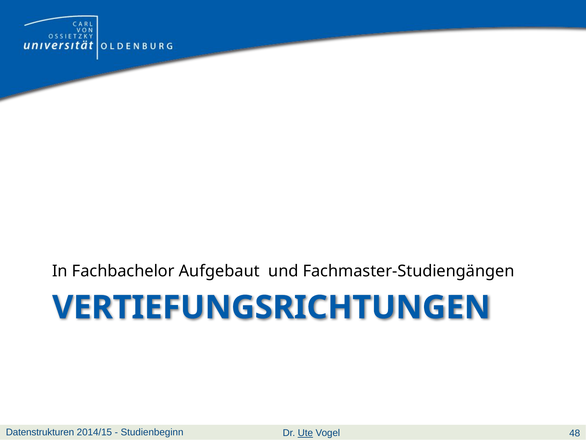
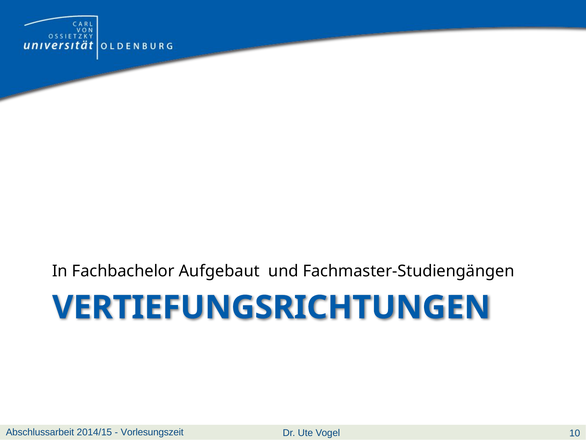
Datenstrukturen: Datenstrukturen -> Abschlussarbeit
Studienbeginn: Studienbeginn -> Vorlesungszeit
Ute underline: present -> none
48: 48 -> 10
